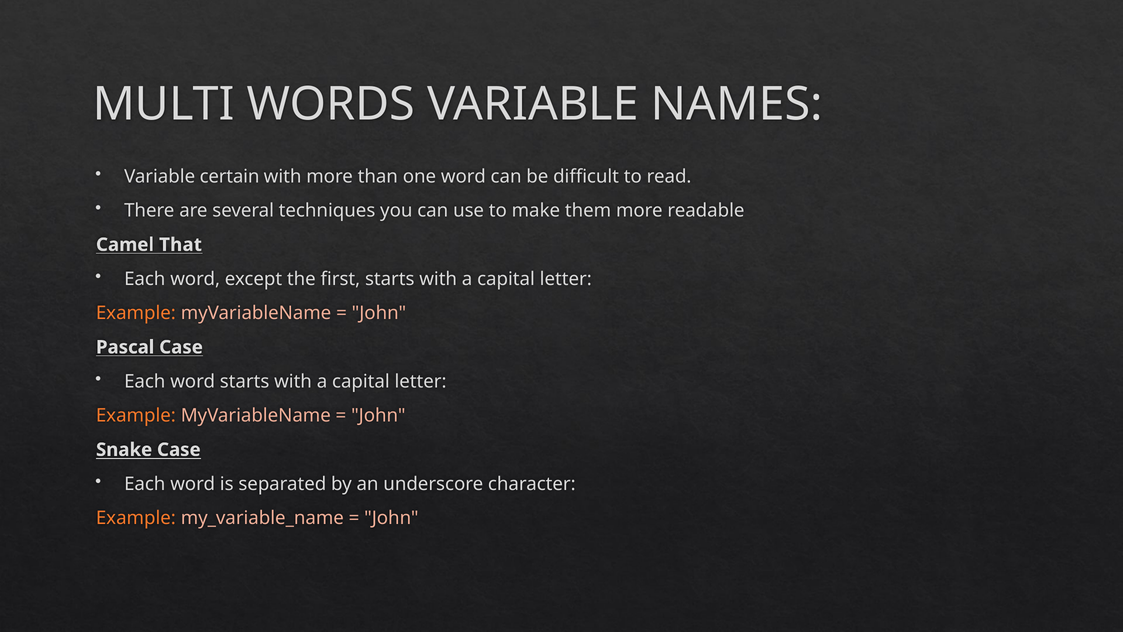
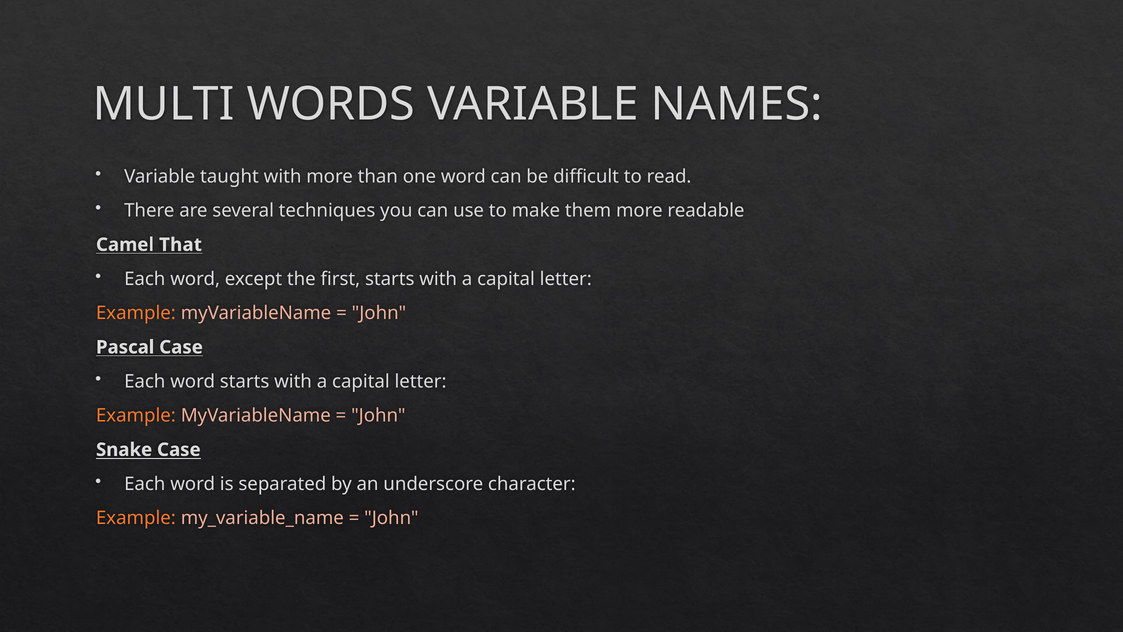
certain: certain -> taught
